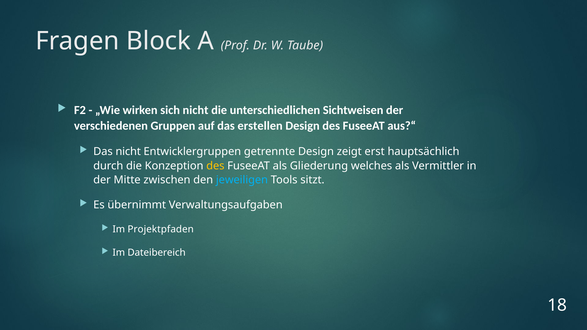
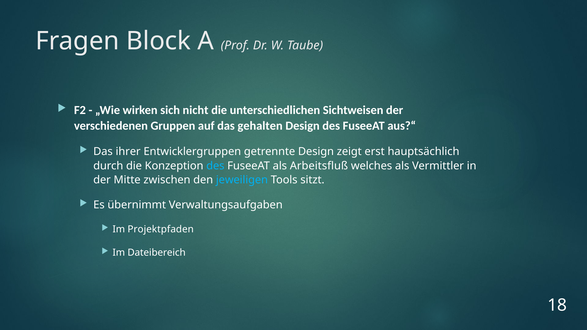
erstellen: erstellen -> gehalten
Das nicht: nicht -> ihrer
des at (215, 166) colour: yellow -> light blue
Gliederung: Gliederung -> Arbeitsfluß
